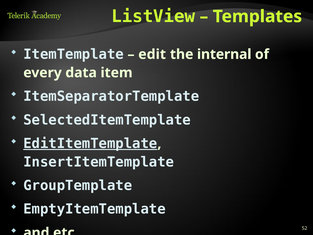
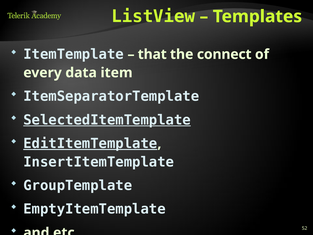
edit: edit -> that
internal: internal -> connect
SelectedItemTemplate underline: none -> present
